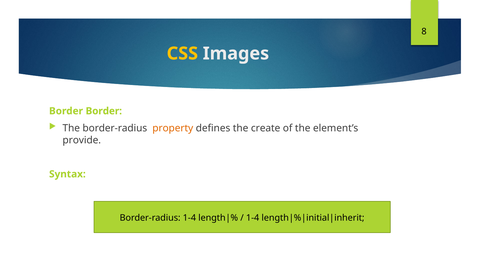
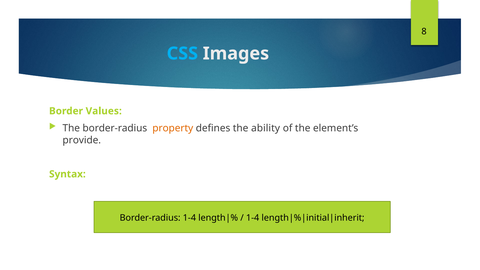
CSS colour: yellow -> light blue
Border Border: Border -> Values
create: create -> ability
